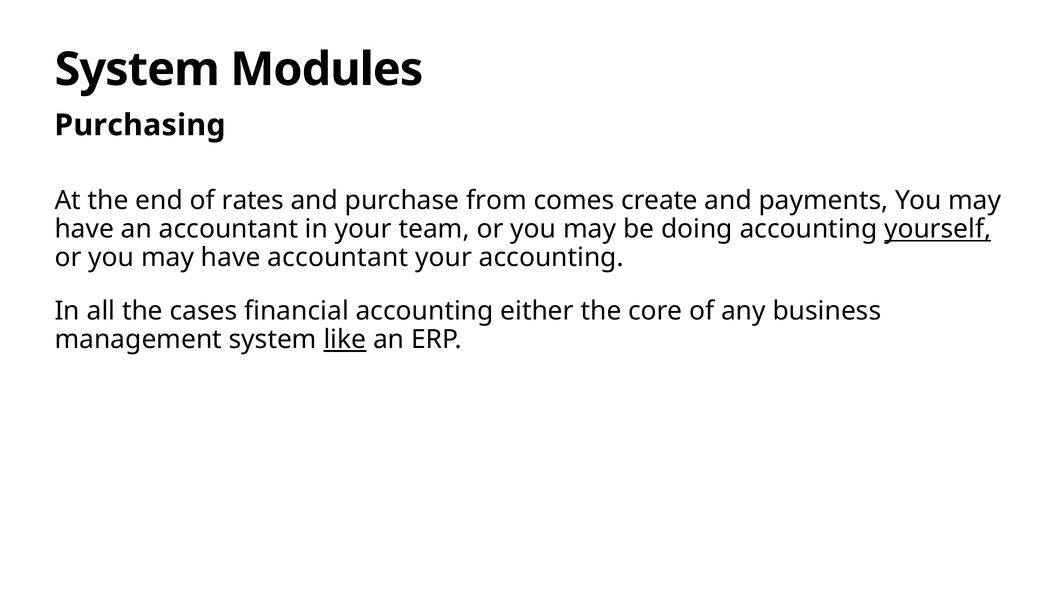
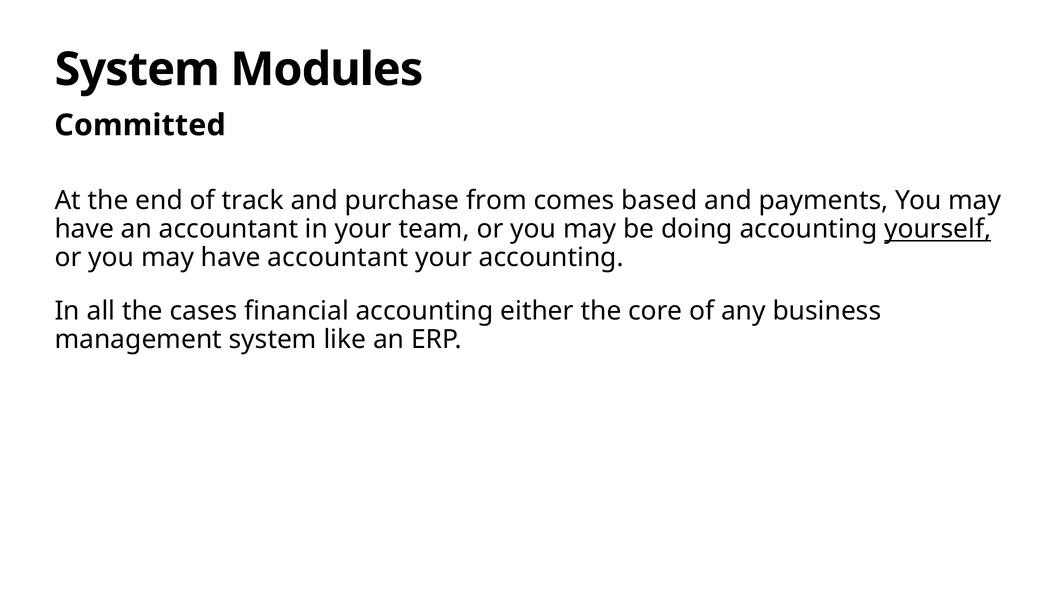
Purchasing: Purchasing -> Committed
rates: rates -> track
create: create -> based
like underline: present -> none
